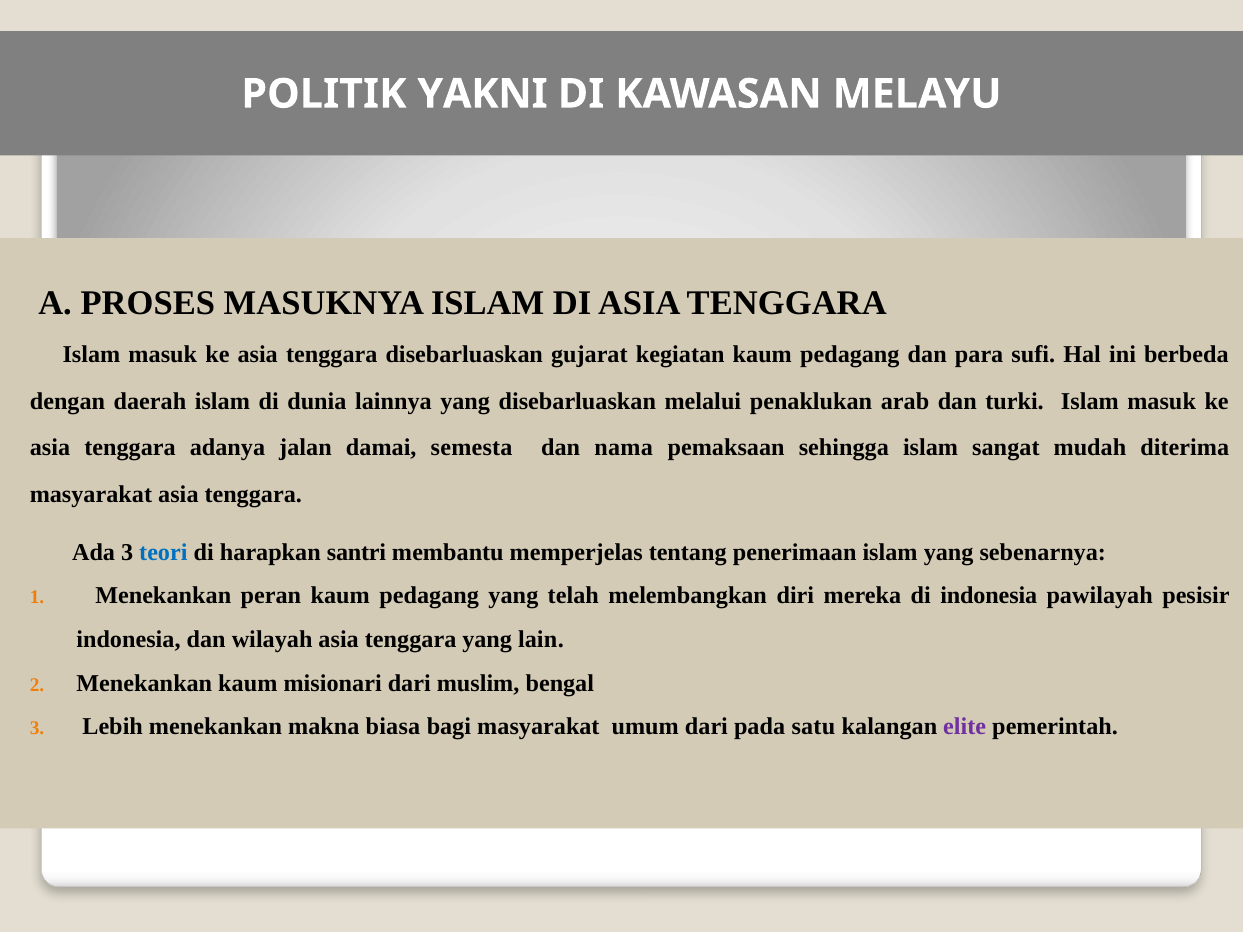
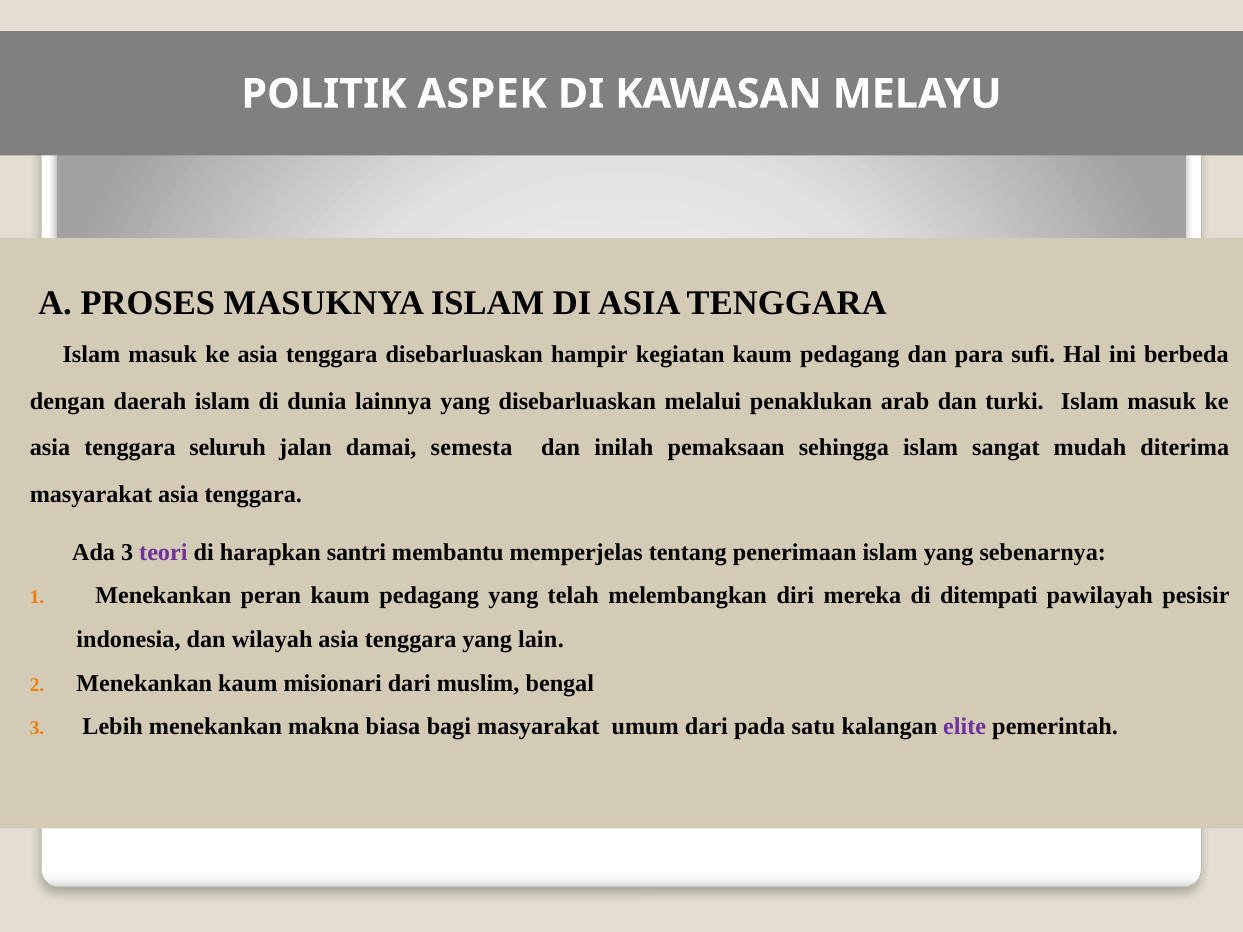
YAKNI: YAKNI -> ASPEK
gujarat: gujarat -> hampir
adanya: adanya -> seluruh
nama: nama -> inilah
teori colour: blue -> purple
di indonesia: indonesia -> ditempati
